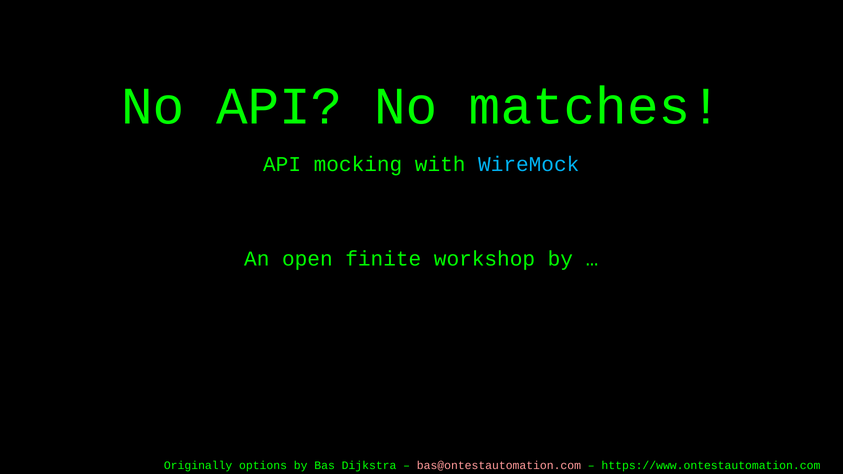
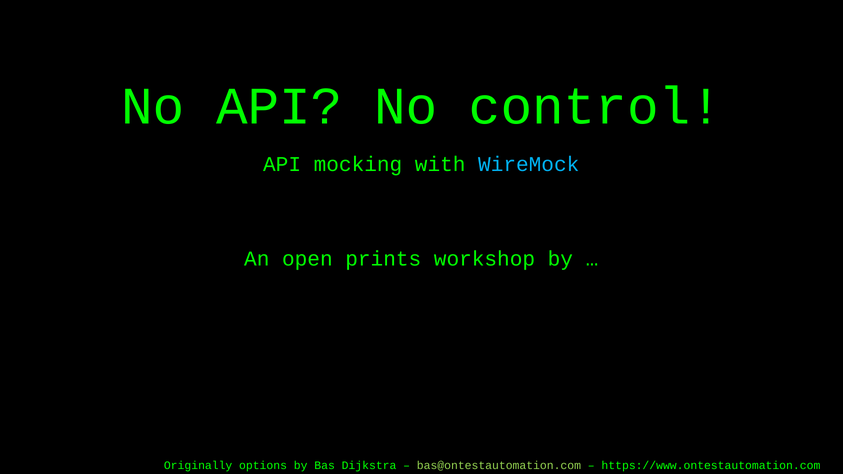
matches: matches -> control
finite: finite -> prints
bas@ontestautomation.com colour: pink -> light green
